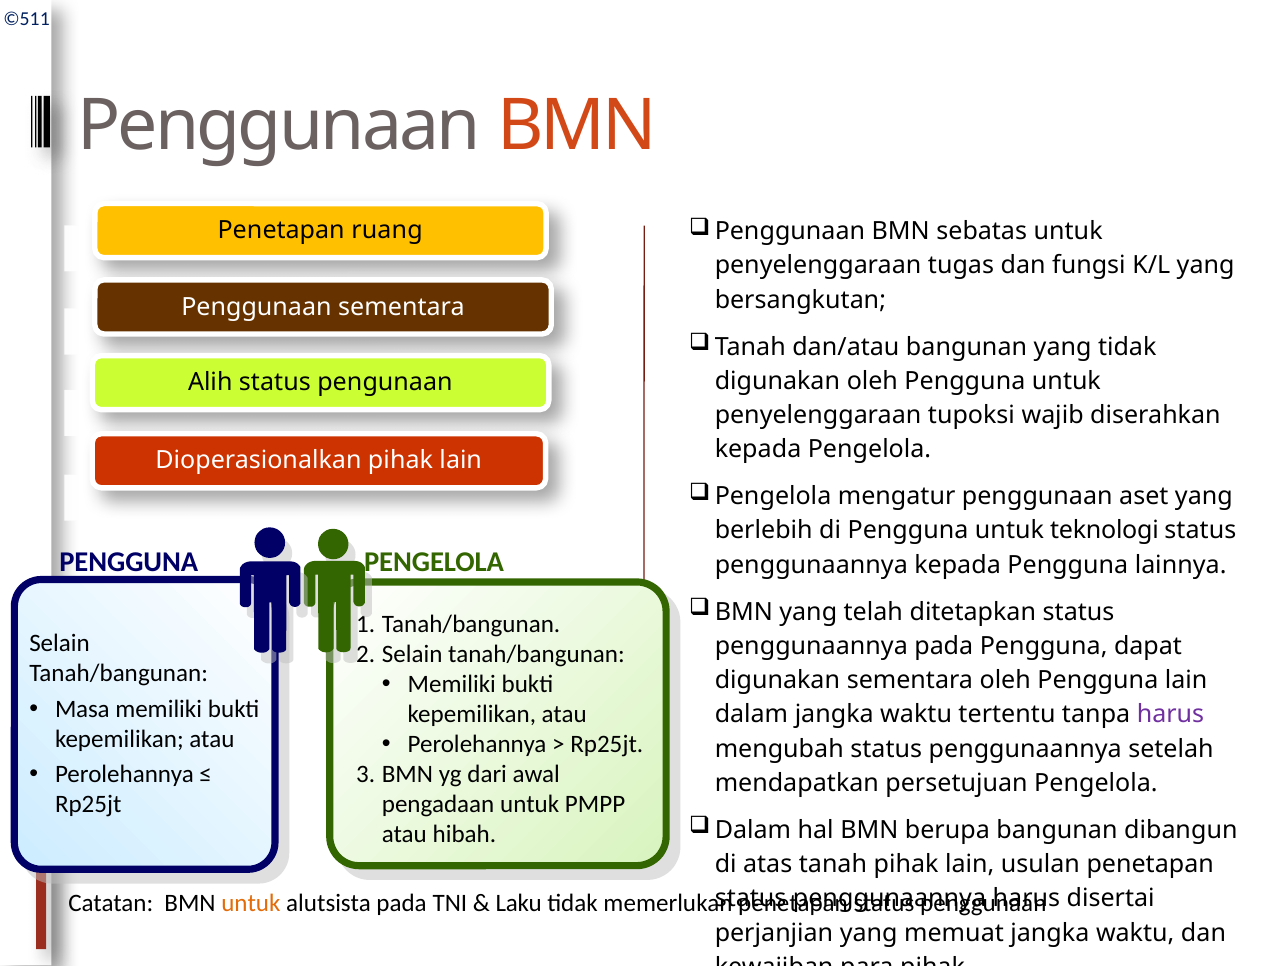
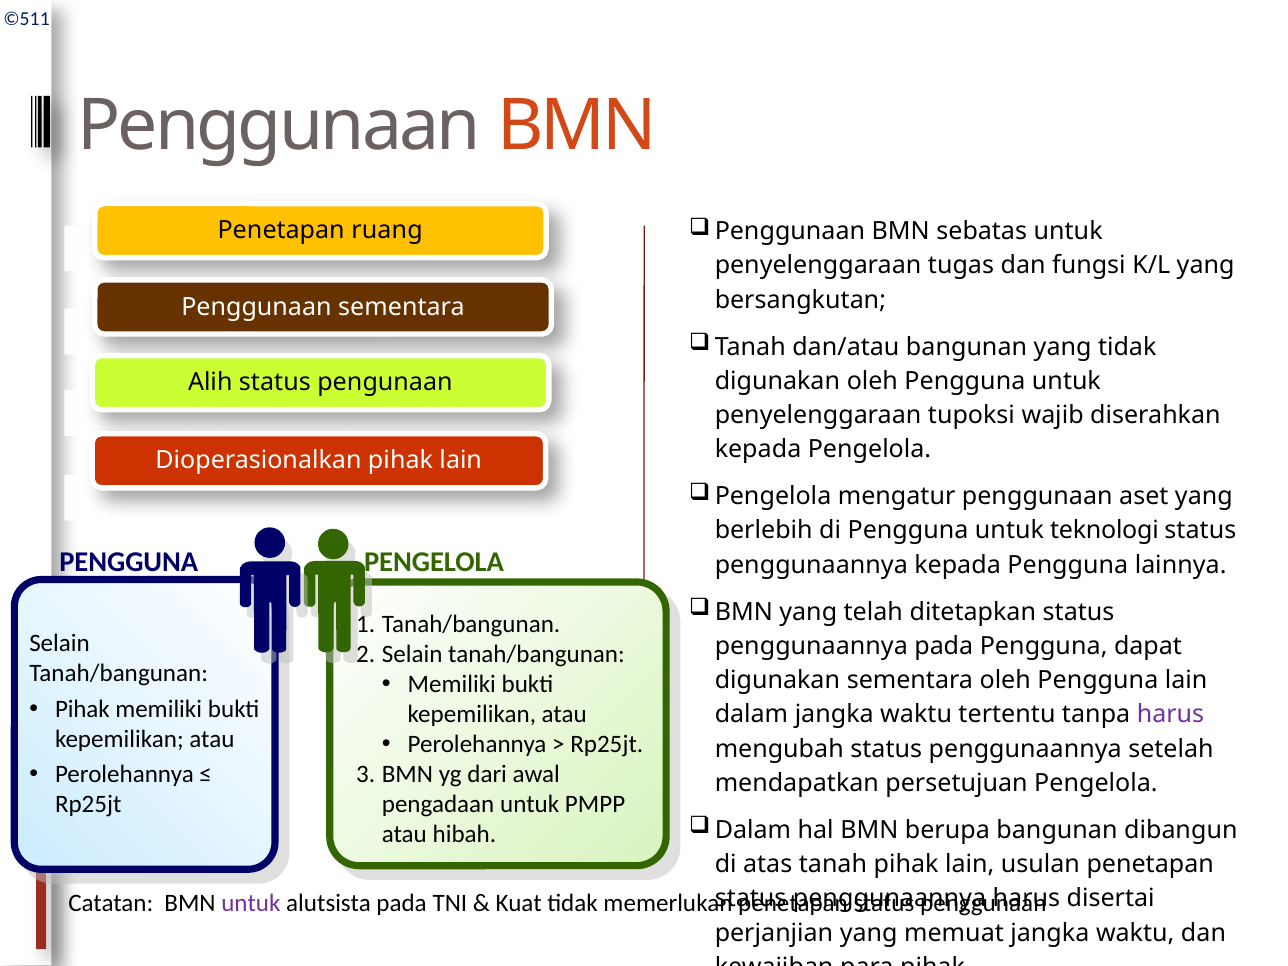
Masa at (82, 709): Masa -> Pihak
untuk at (251, 903) colour: orange -> purple
Laku: Laku -> Kuat
